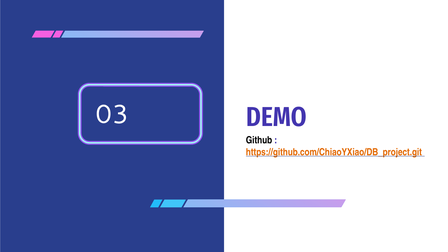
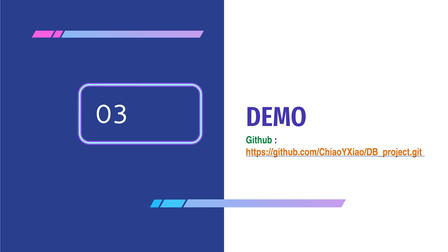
Github colour: black -> green
